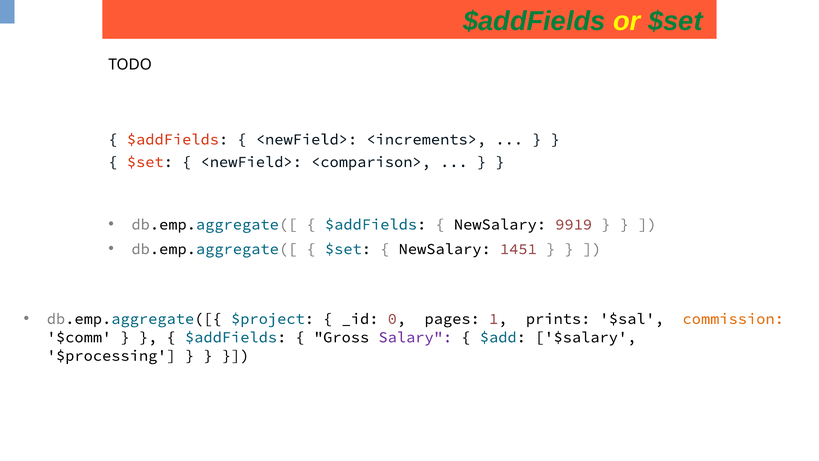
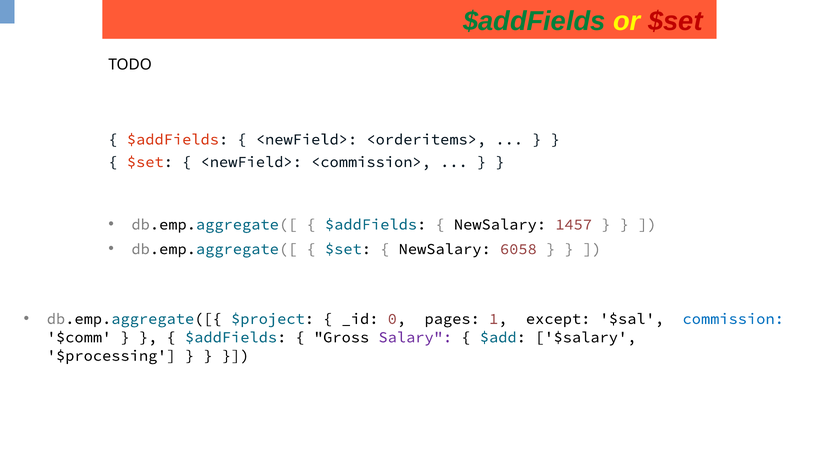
$set at (675, 21) colour: green -> red
<increments>: <increments> -> <orderitems>
<comparison>: <comparison> -> <commission>
9919: 9919 -> 1457
1451: 1451 -> 6058
prints: prints -> except
commission colour: orange -> blue
